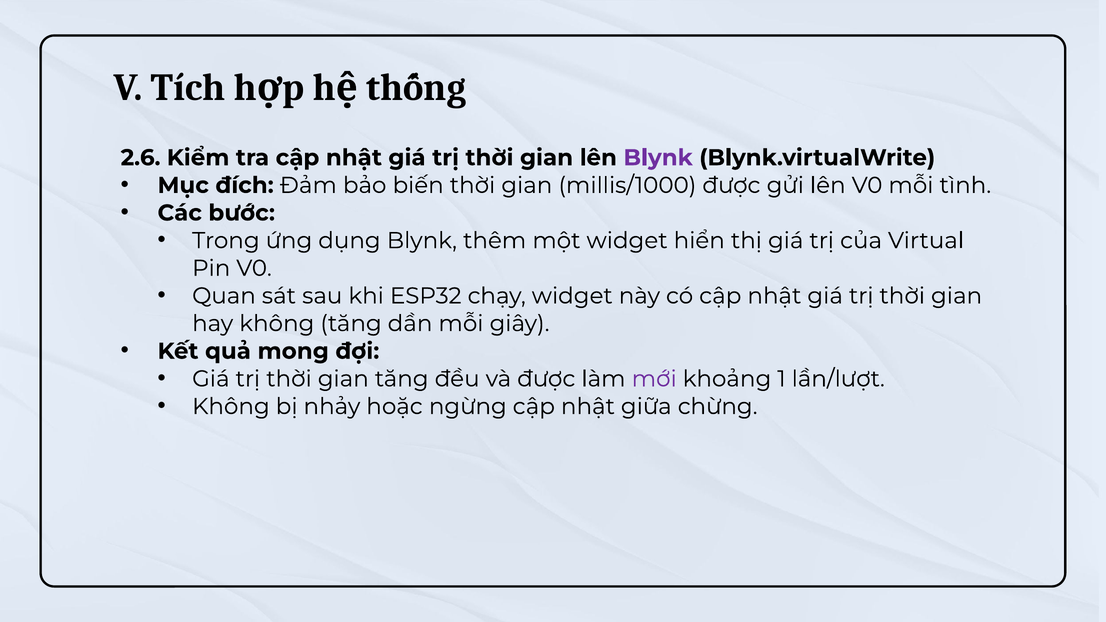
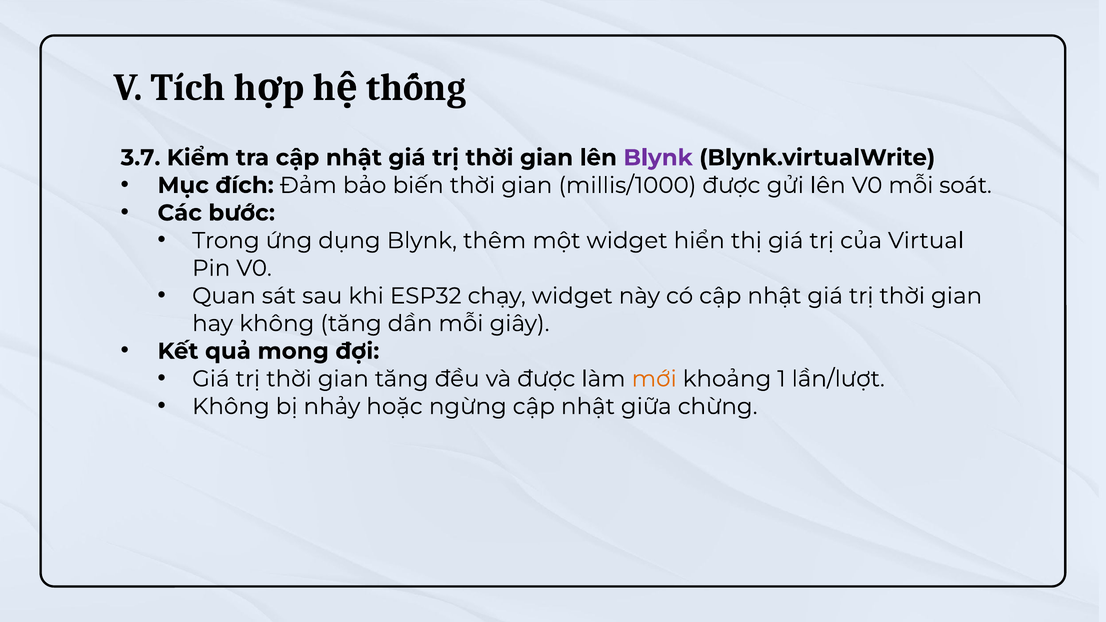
2.6: 2.6 -> 3.7
tình: tình -> soát
mới colour: purple -> orange
